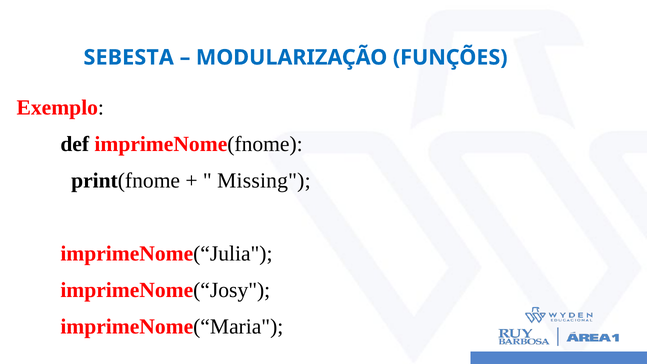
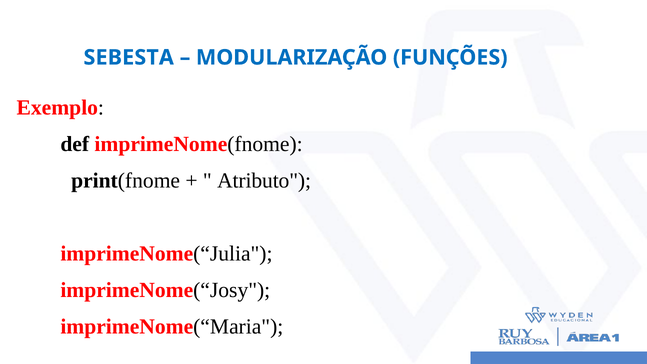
Missing: Missing -> Atributo
